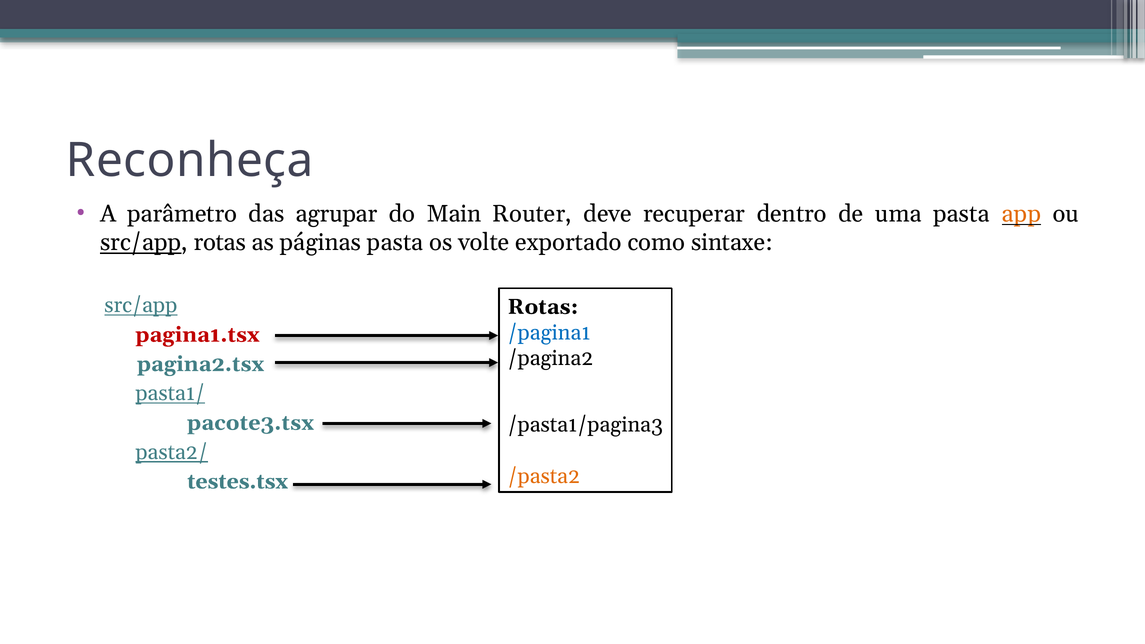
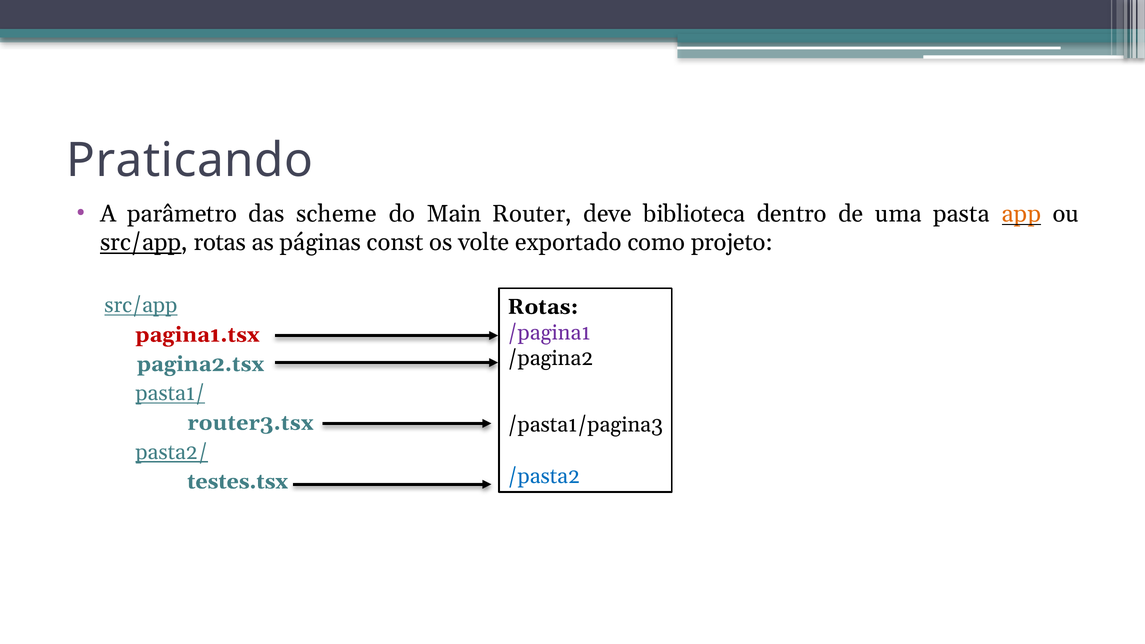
Reconheça: Reconheça -> Praticando
agrupar: agrupar -> scheme
recuperar: recuperar -> biblioteca
páginas pasta: pasta -> const
sintaxe: sintaxe -> projeto
/pagina1 colour: blue -> purple
pacote3.tsx: pacote3.tsx -> router3.tsx
/pasta2 colour: orange -> blue
